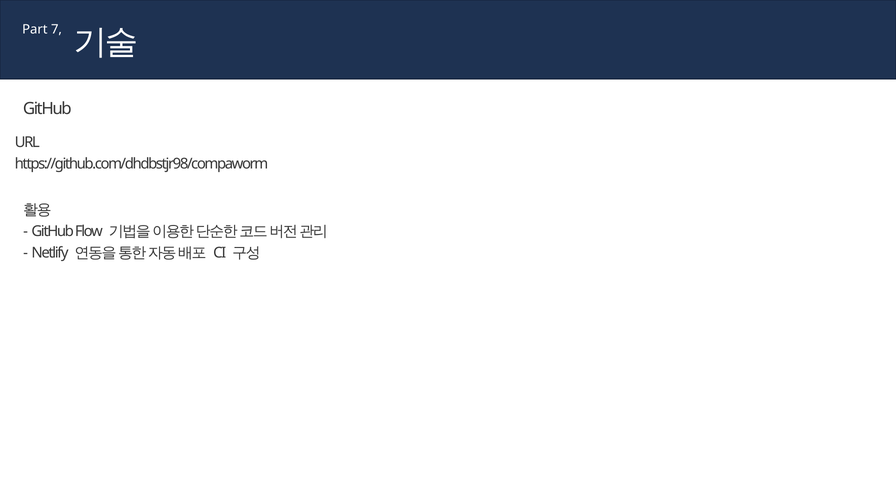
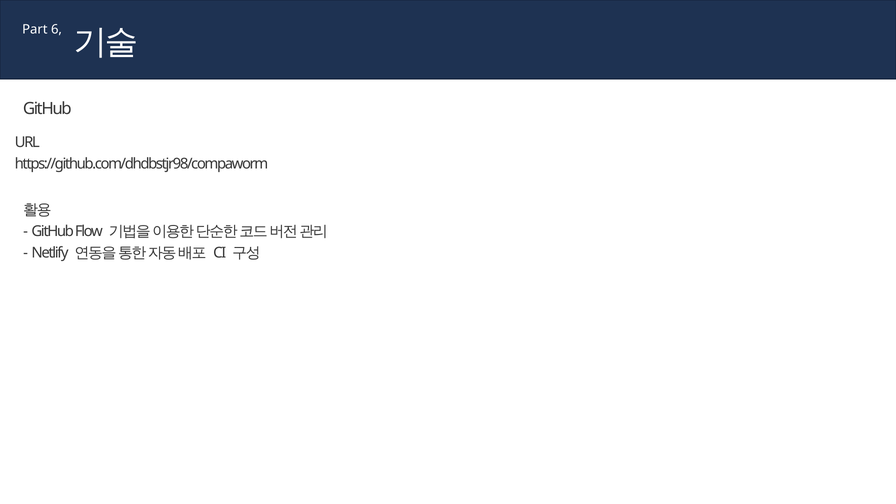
7: 7 -> 6
